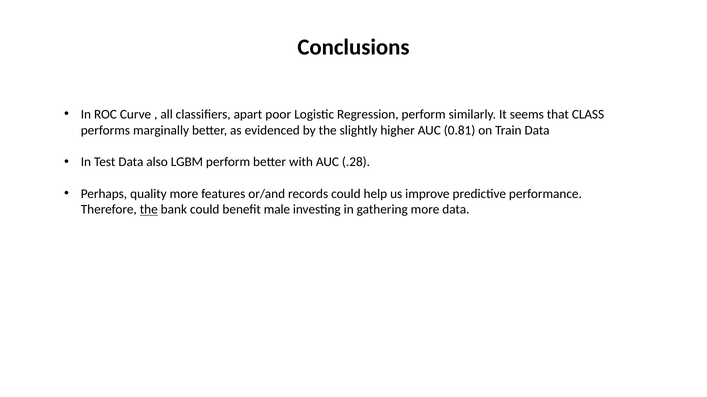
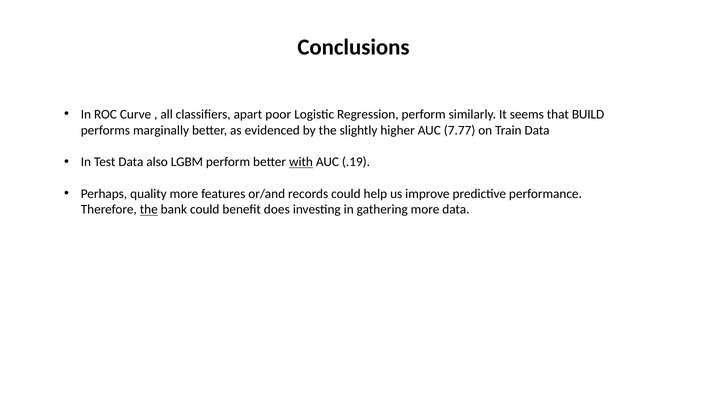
CLASS: CLASS -> BUILD
0.81: 0.81 -> 7.77
with underline: none -> present
.28: .28 -> .19
male: male -> does
